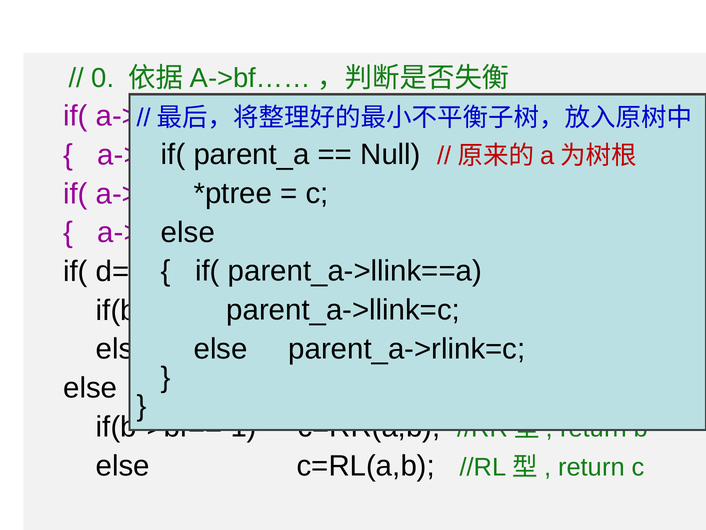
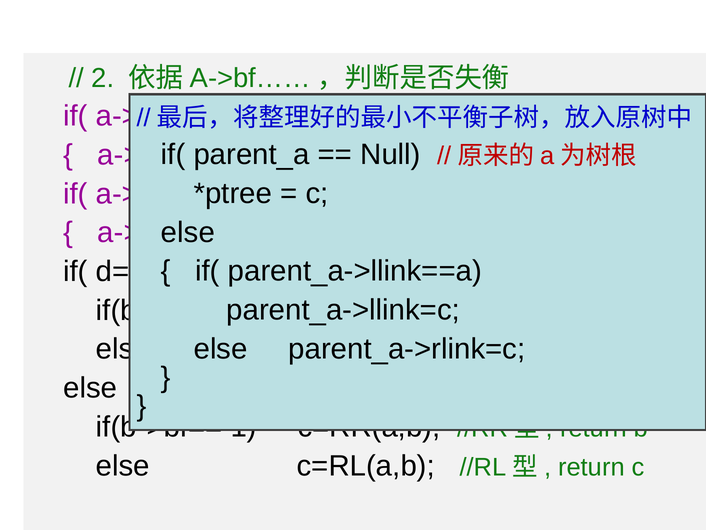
0 at (103, 78): 0 -> 2
